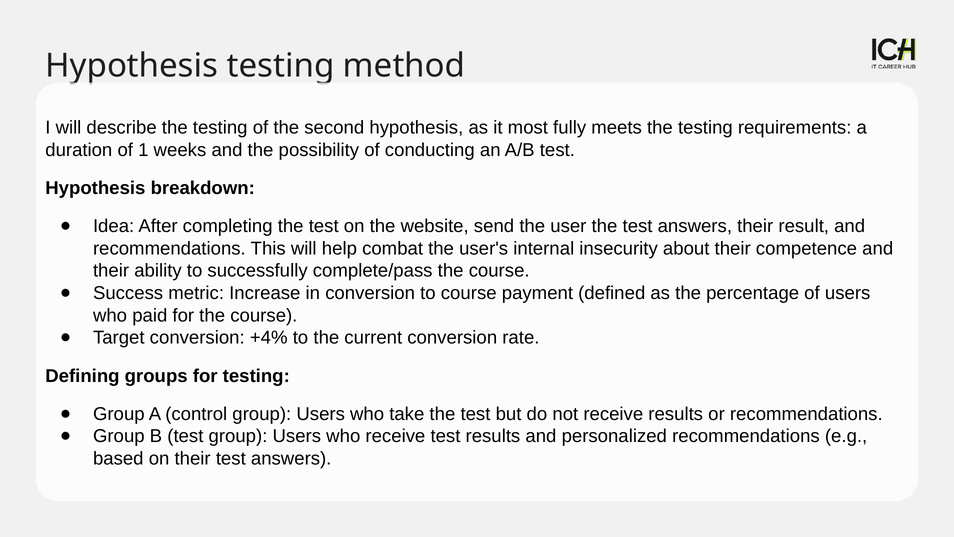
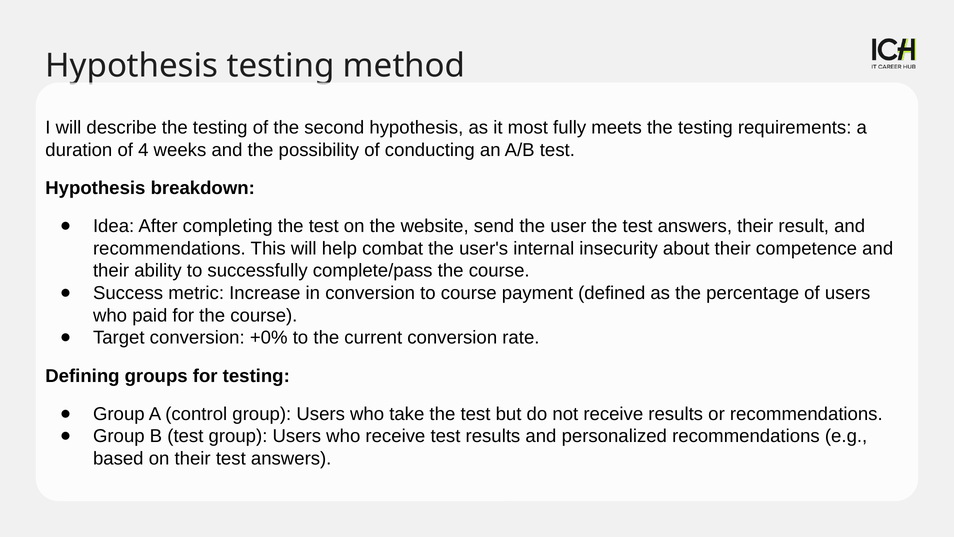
1: 1 -> 4
+4%: +4% -> +0%
